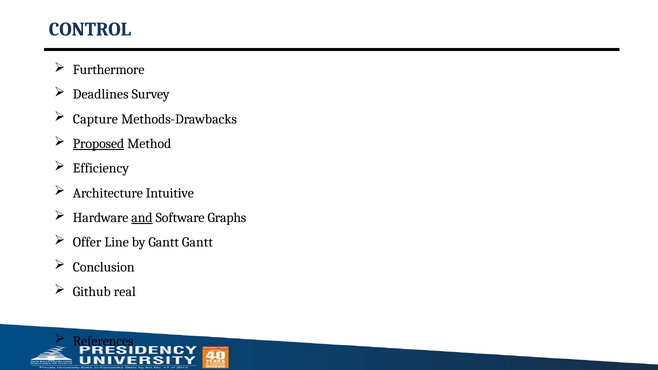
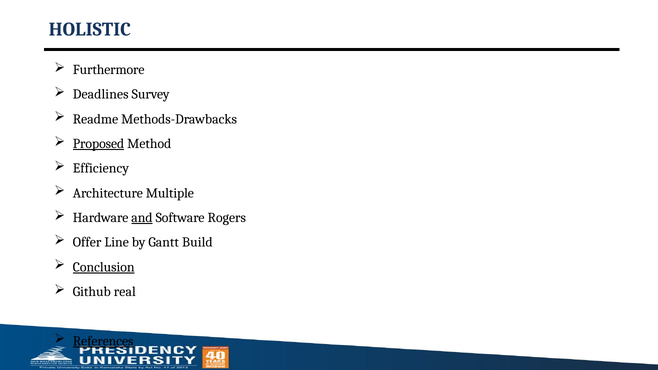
CONTROL: CONTROL -> HOLISTIC
Capture: Capture -> Readme
Intuitive: Intuitive -> Multiple
Graphs: Graphs -> Rogers
Gantt Gantt: Gantt -> Build
Conclusion underline: none -> present
References underline: none -> present
